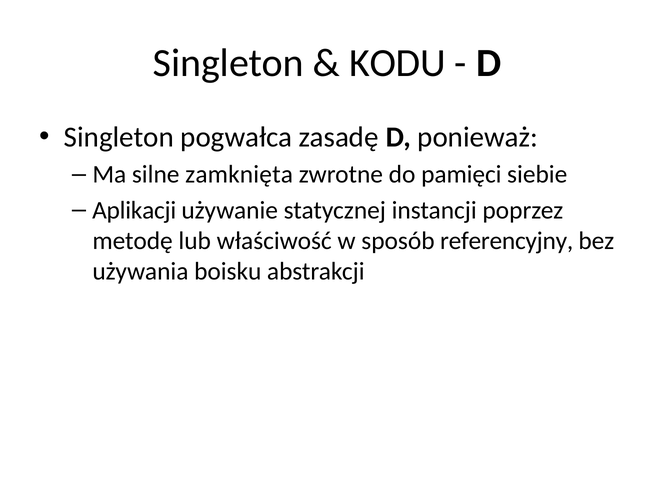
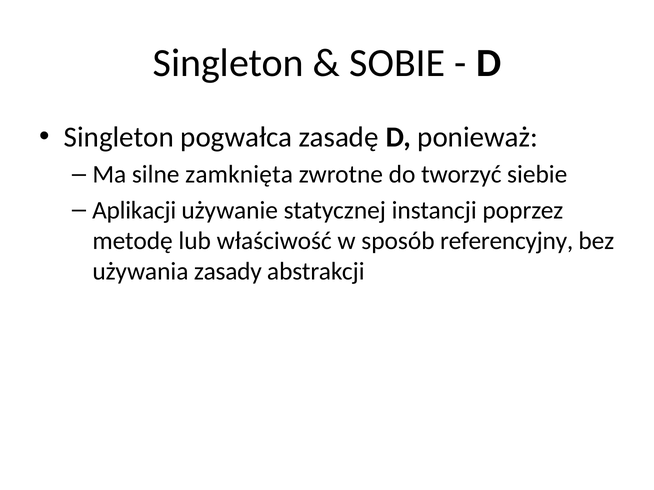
KODU: KODU -> SOBIE
pamięci: pamięci -> tworzyć
boisku: boisku -> zasady
